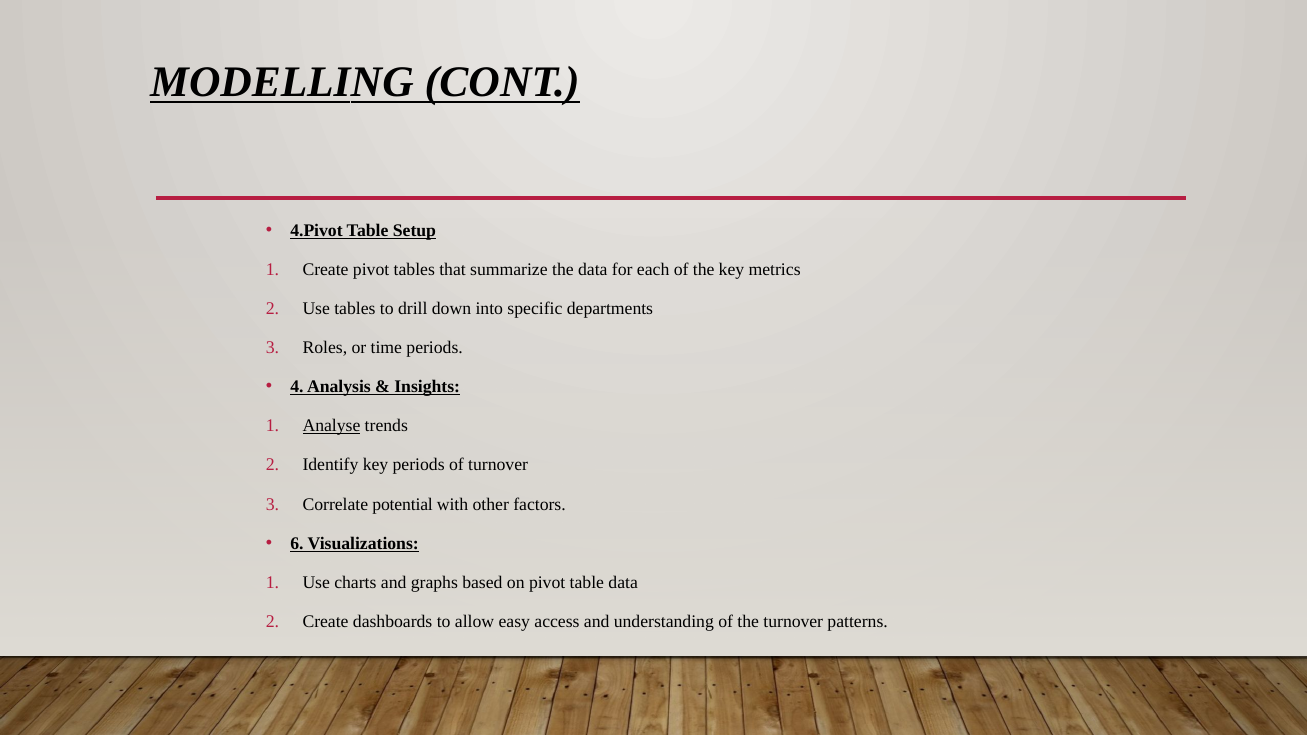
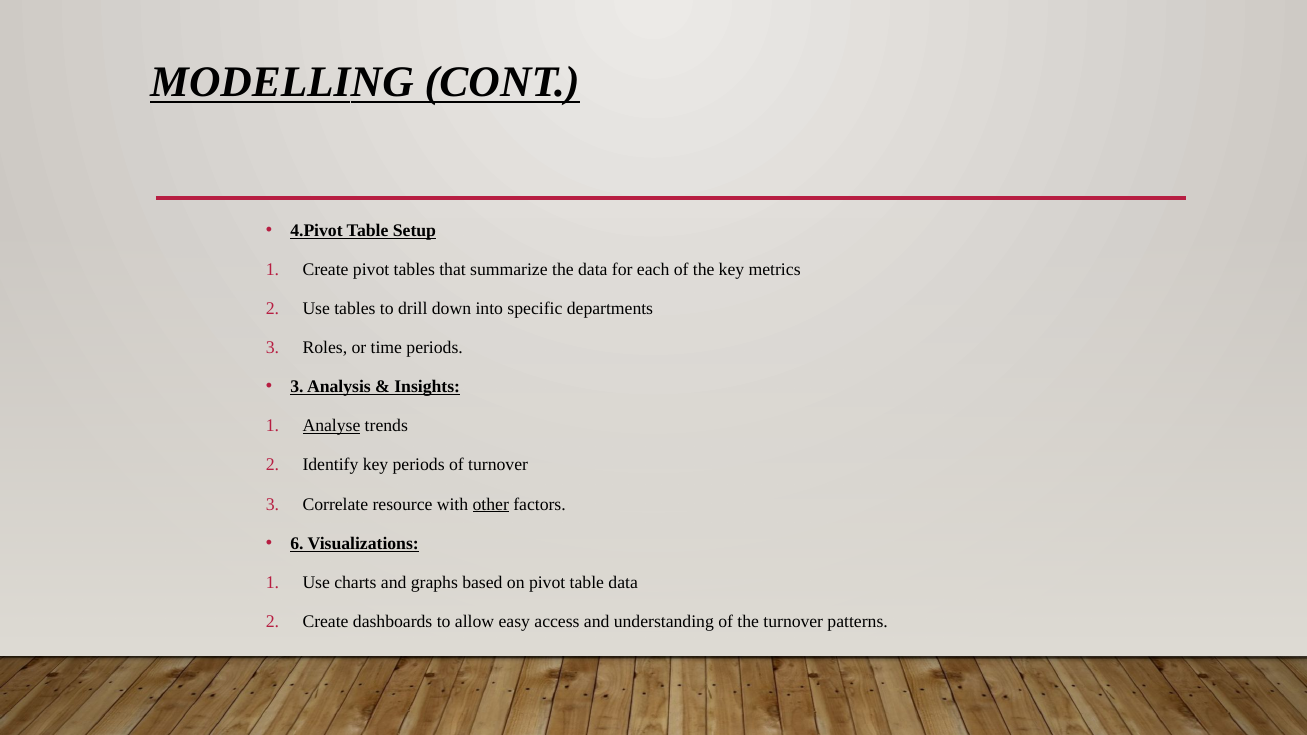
4 at (297, 387): 4 -> 3
potential: potential -> resource
other underline: none -> present
